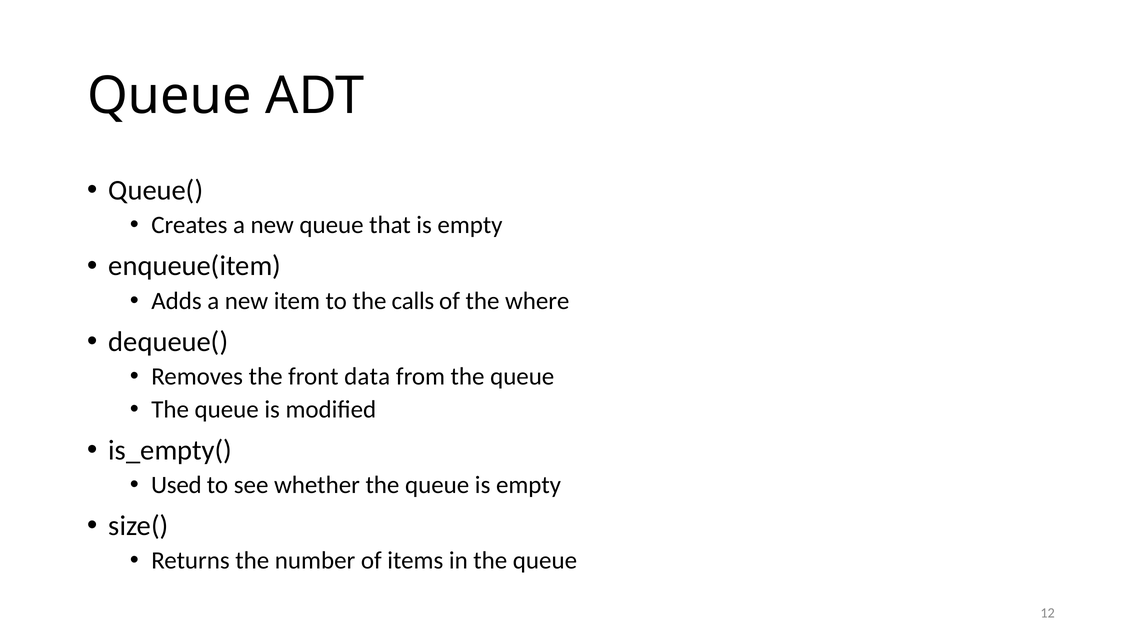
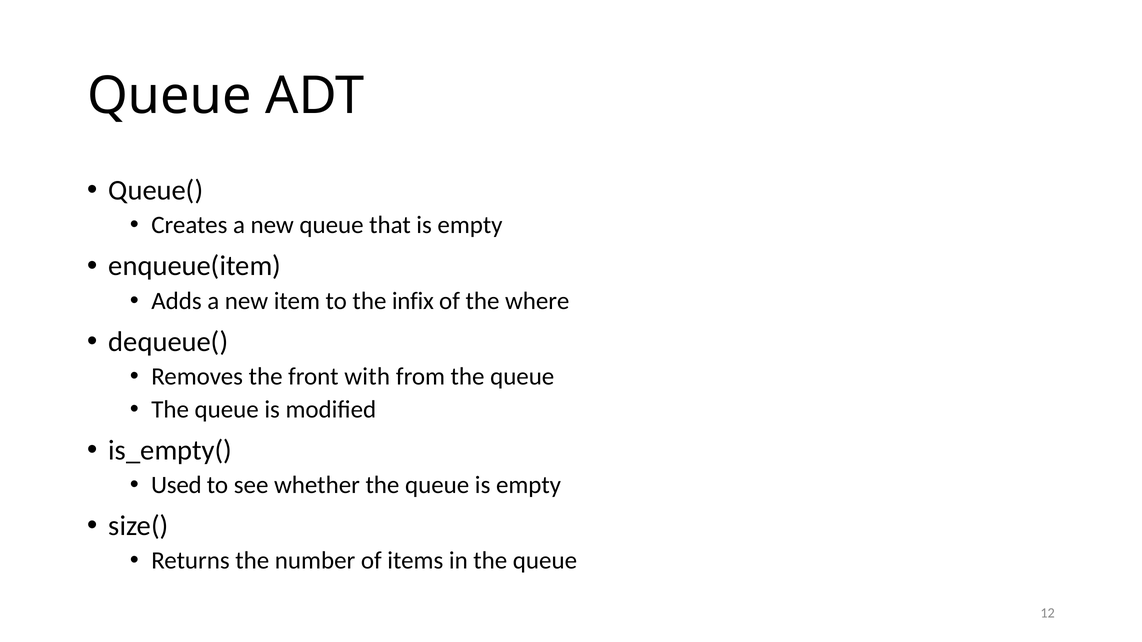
calls: calls -> infix
data: data -> with
